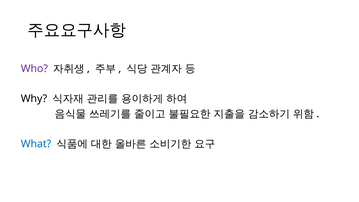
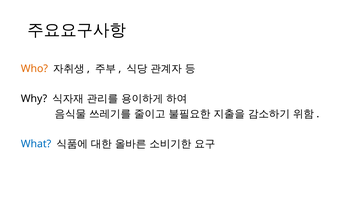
Who colour: purple -> orange
